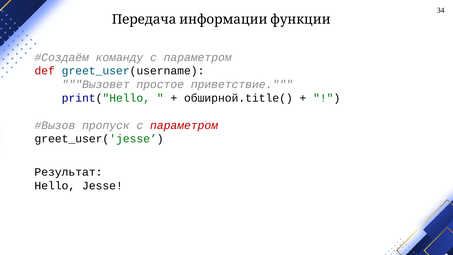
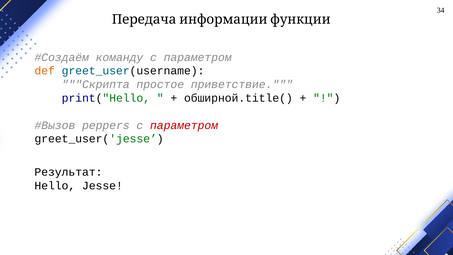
def colour: red -> orange
Вызовет: Вызовет -> Скрипта
пропуск: пропуск -> peppers
